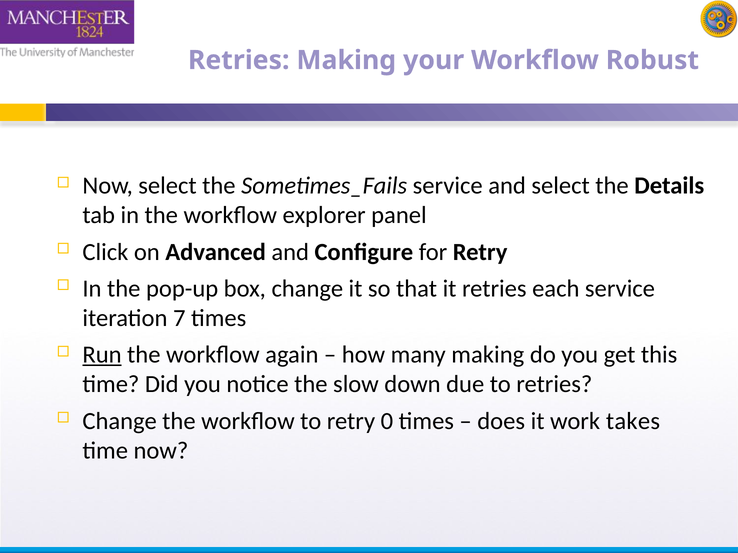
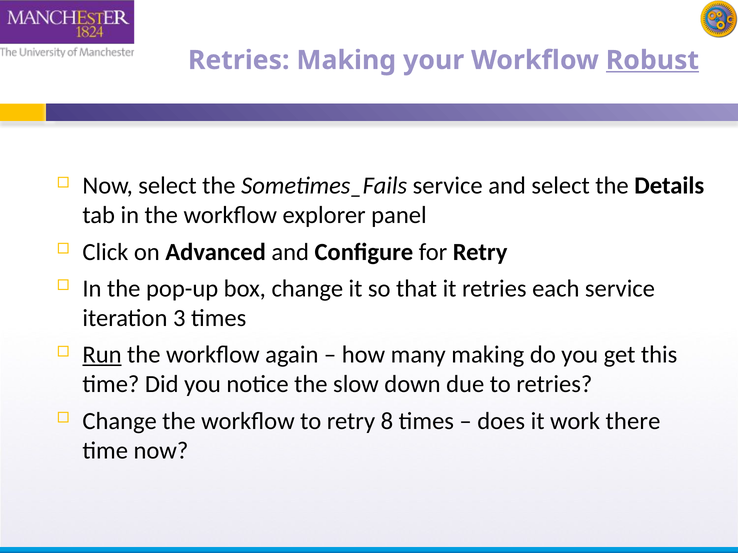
Robust underline: none -> present
7: 7 -> 3
0: 0 -> 8
takes: takes -> there
